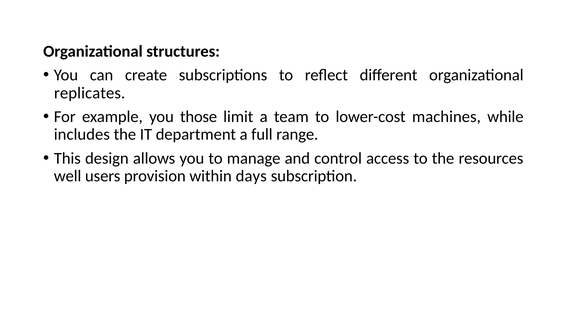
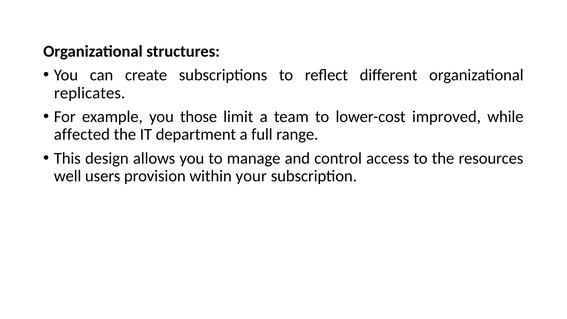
machines: machines -> improved
includes: includes -> affected
days: days -> your
